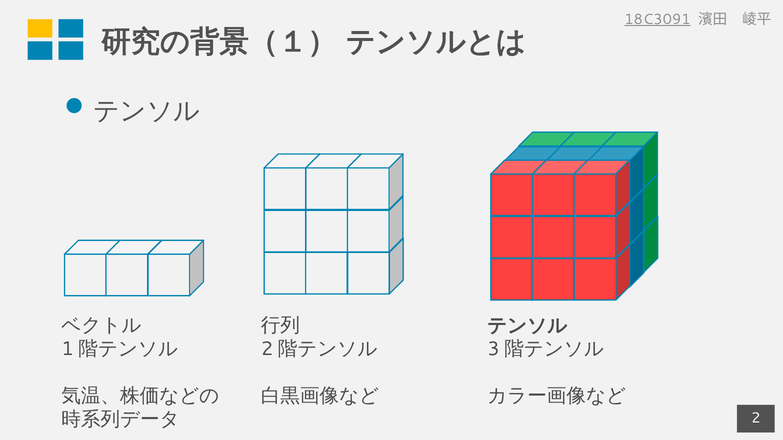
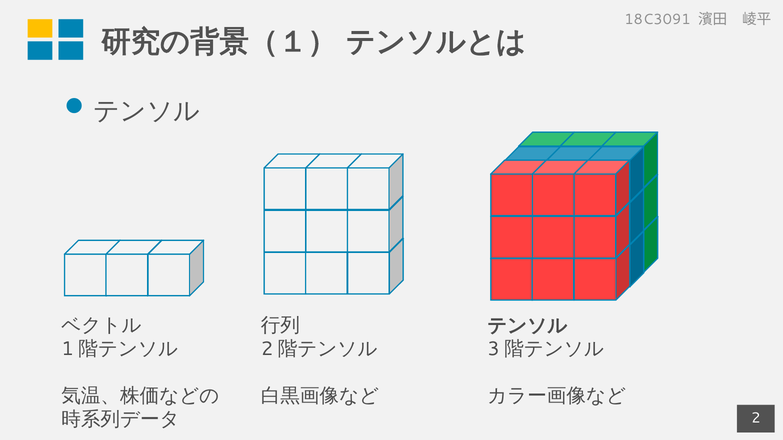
18C3091 underline: present -> none
